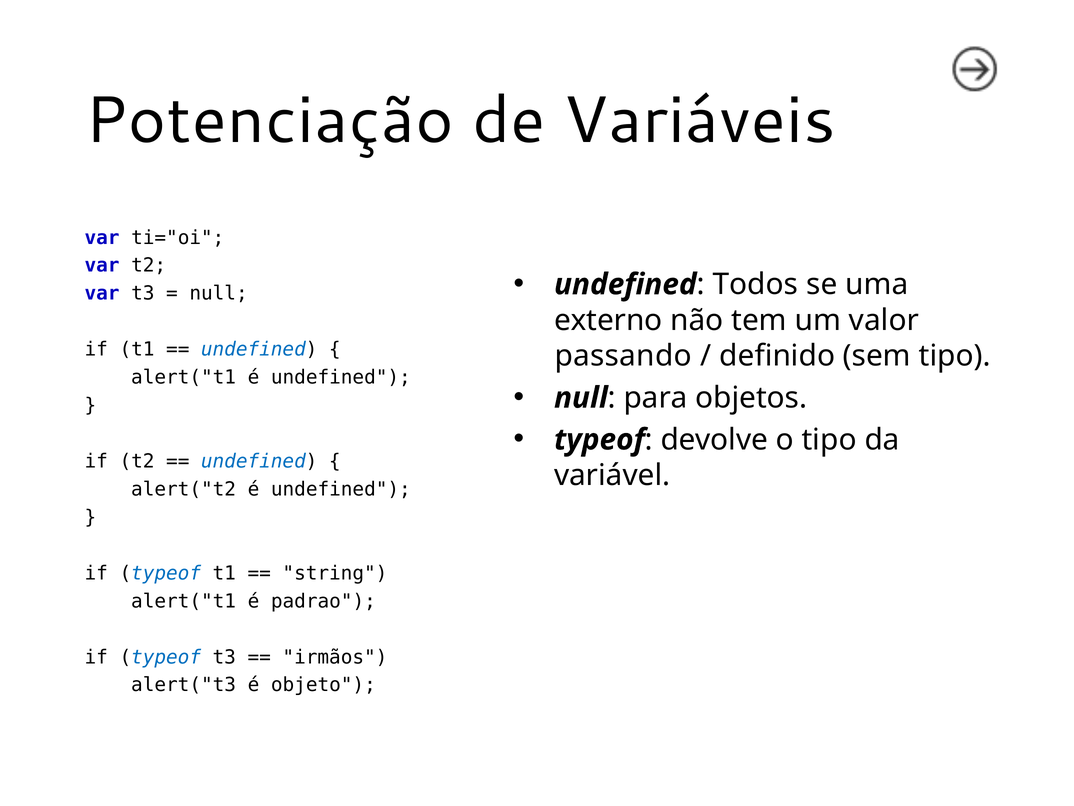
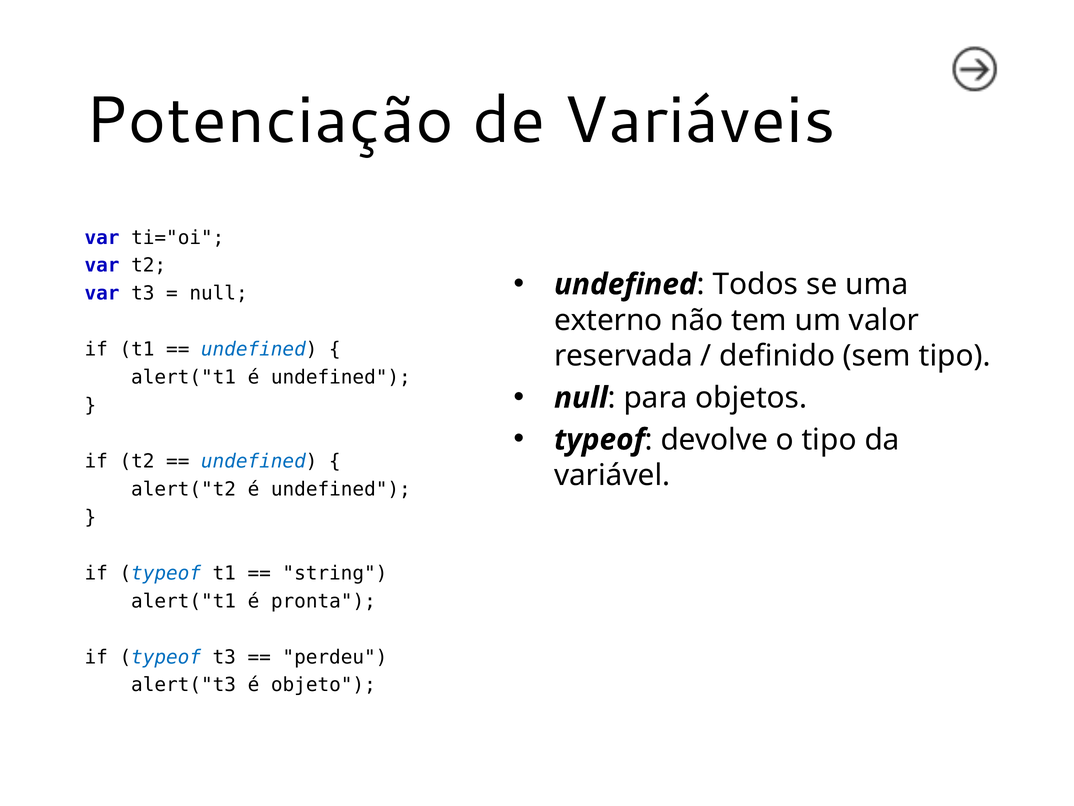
passando: passando -> reservada
padrao: padrao -> pronta
irmãos: irmãos -> perdeu
